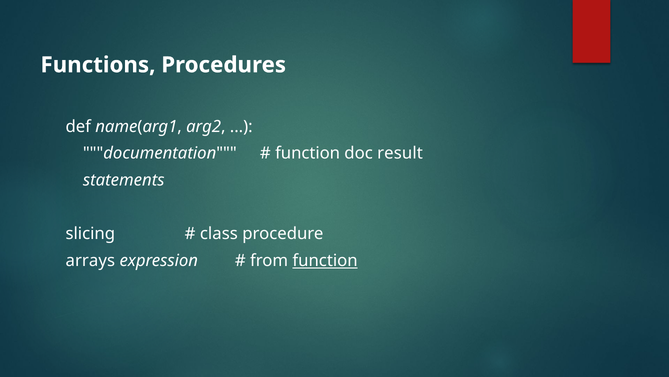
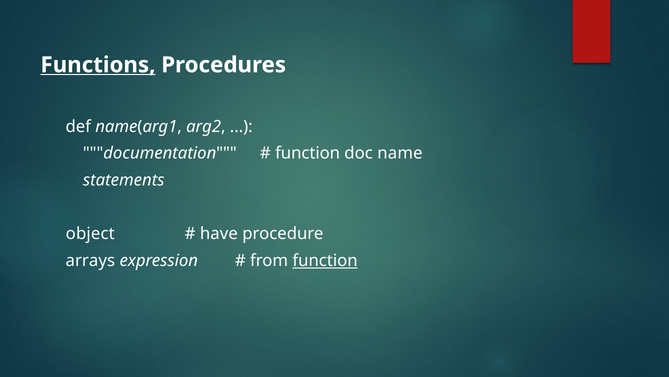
Functions underline: none -> present
result: result -> name
slicing: slicing -> object
class: class -> have
